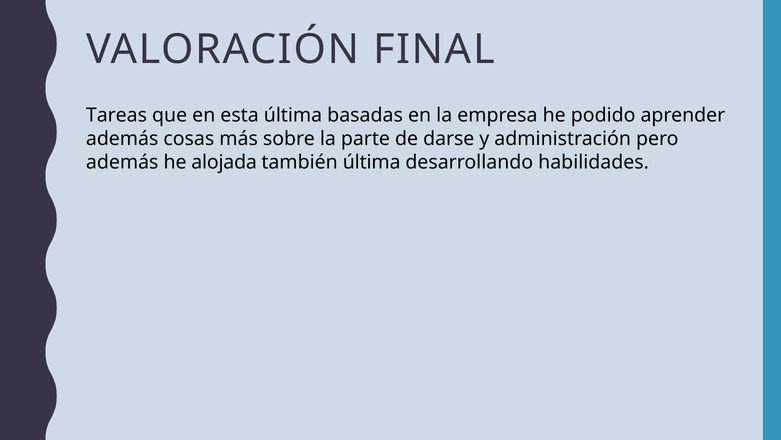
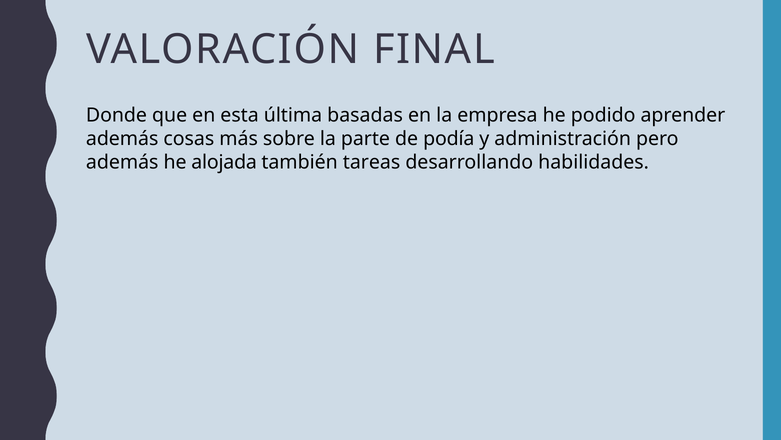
Tareas: Tareas -> Donde
darse: darse -> podía
también última: última -> tareas
